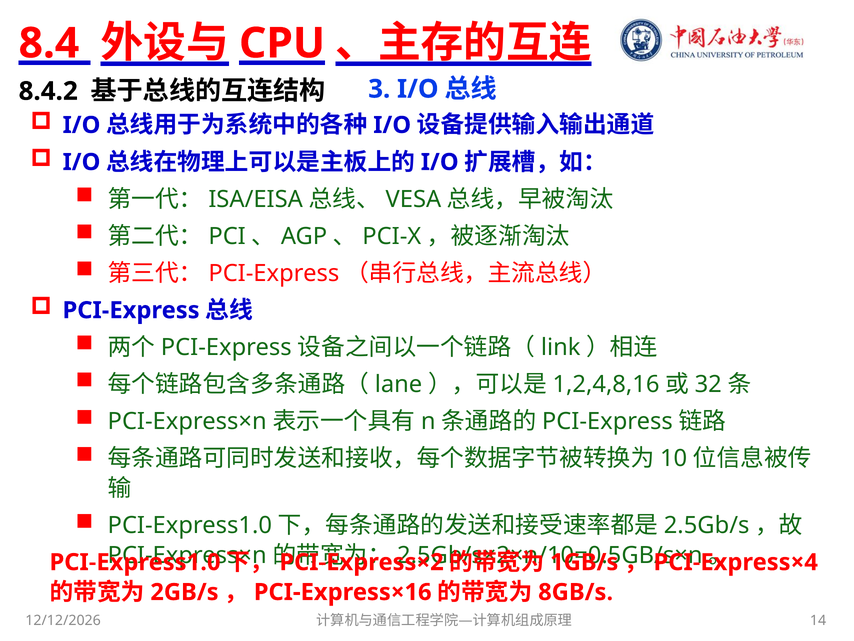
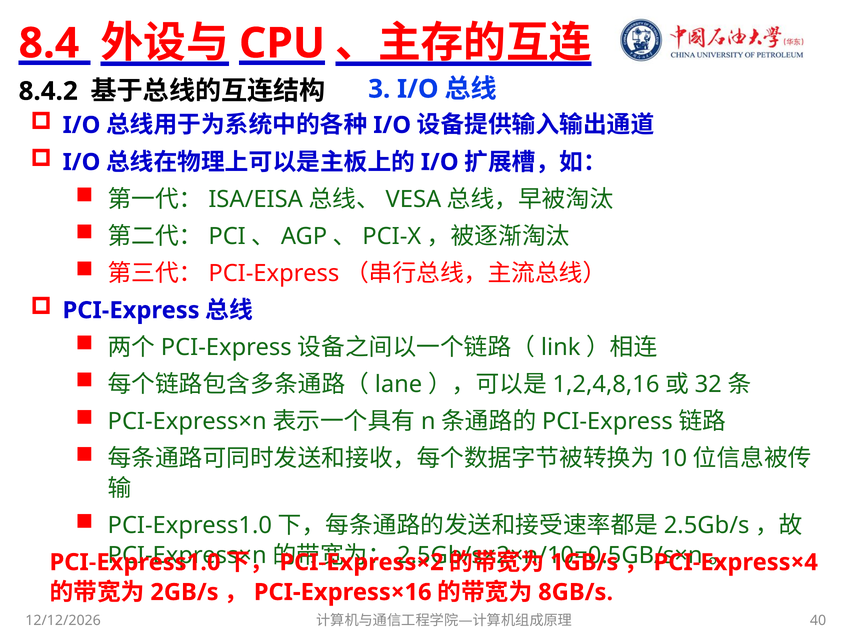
14: 14 -> 40
